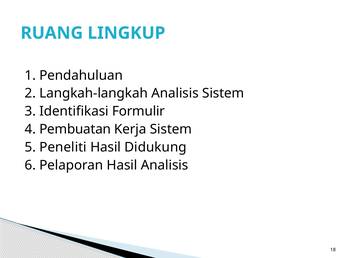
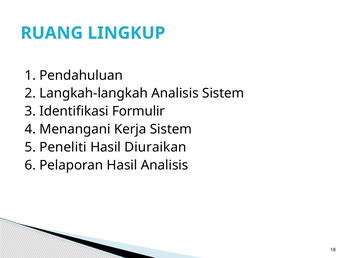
Pembuatan: Pembuatan -> Menangani
Didukung: Didukung -> Diuraikan
